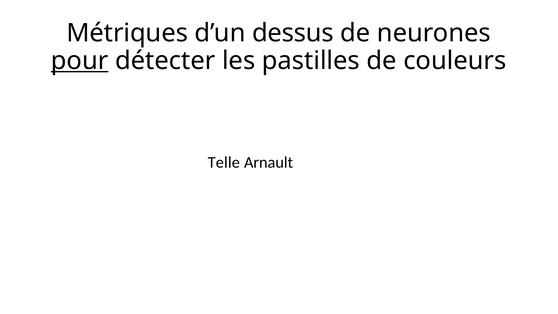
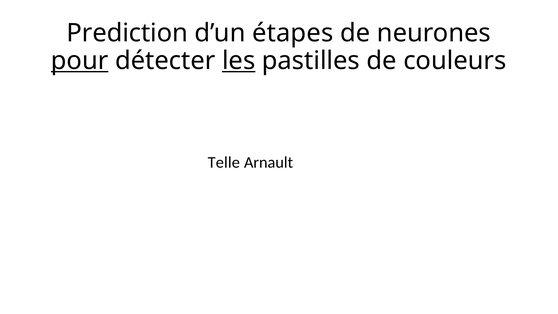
Métriques: Métriques -> Prediction
dessus: dessus -> étapes
les underline: none -> present
